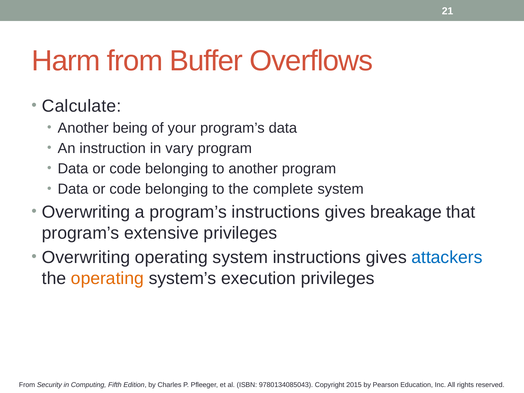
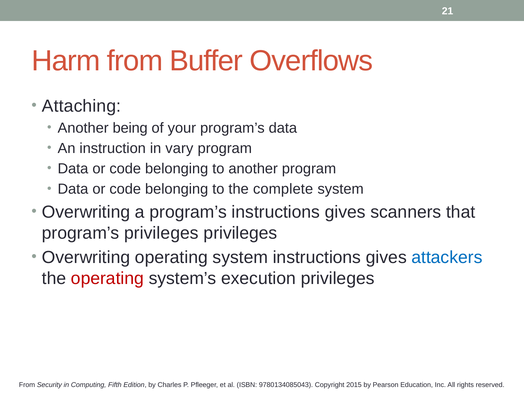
Calculate: Calculate -> Attaching
breakage: breakage -> scanners
program’s extensive: extensive -> privileges
operating at (107, 278) colour: orange -> red
